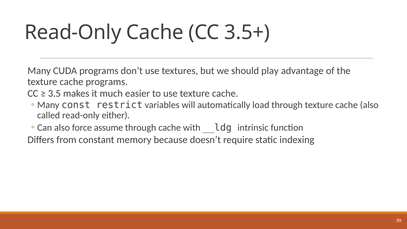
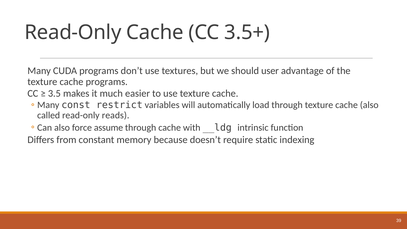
play: play -> user
either: either -> reads
